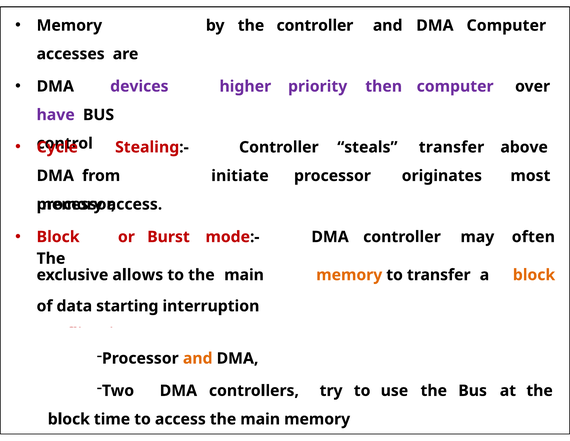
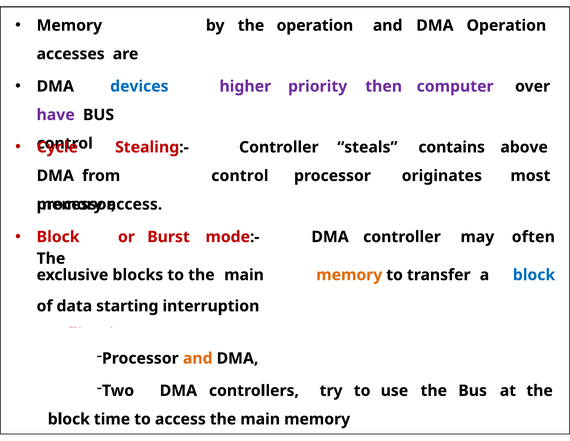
the controller: controller -> operation
DMA Computer: Computer -> Operation
devices colour: purple -> blue
steals transfer: transfer -> contains
initiate at (240, 176): initiate -> control
allows: allows -> blocks
block at (534, 275) colour: orange -> blue
